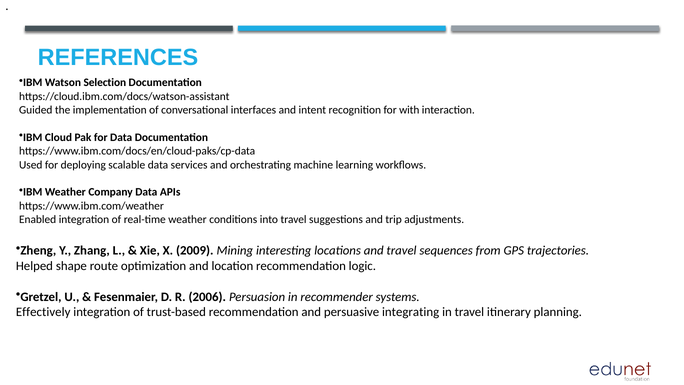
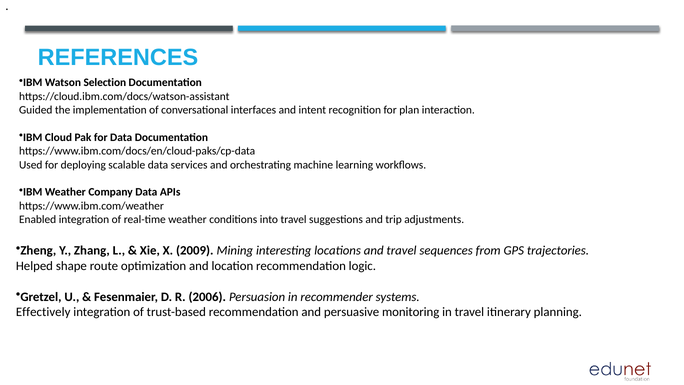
with: with -> plan
integrating: integrating -> monitoring
